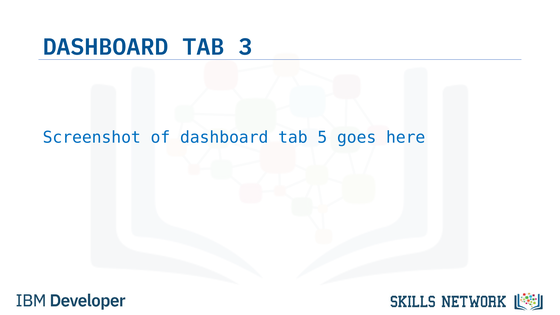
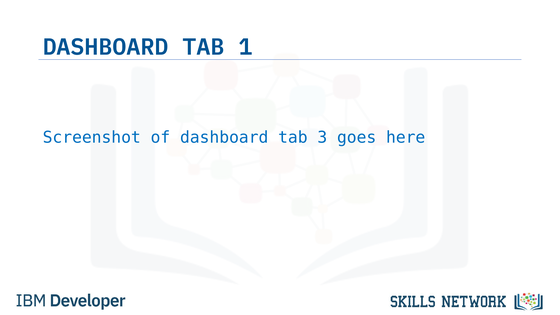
3: 3 -> 1
5: 5 -> 3
